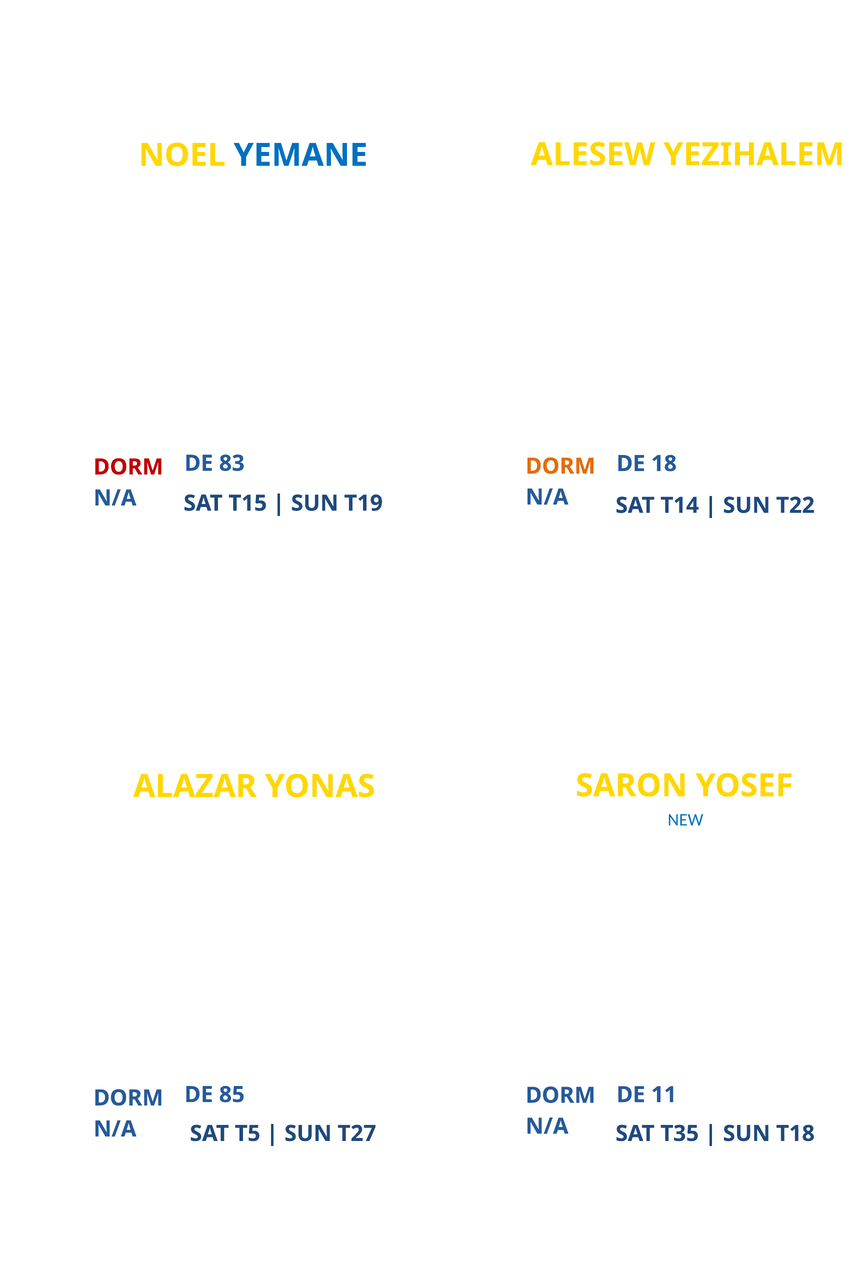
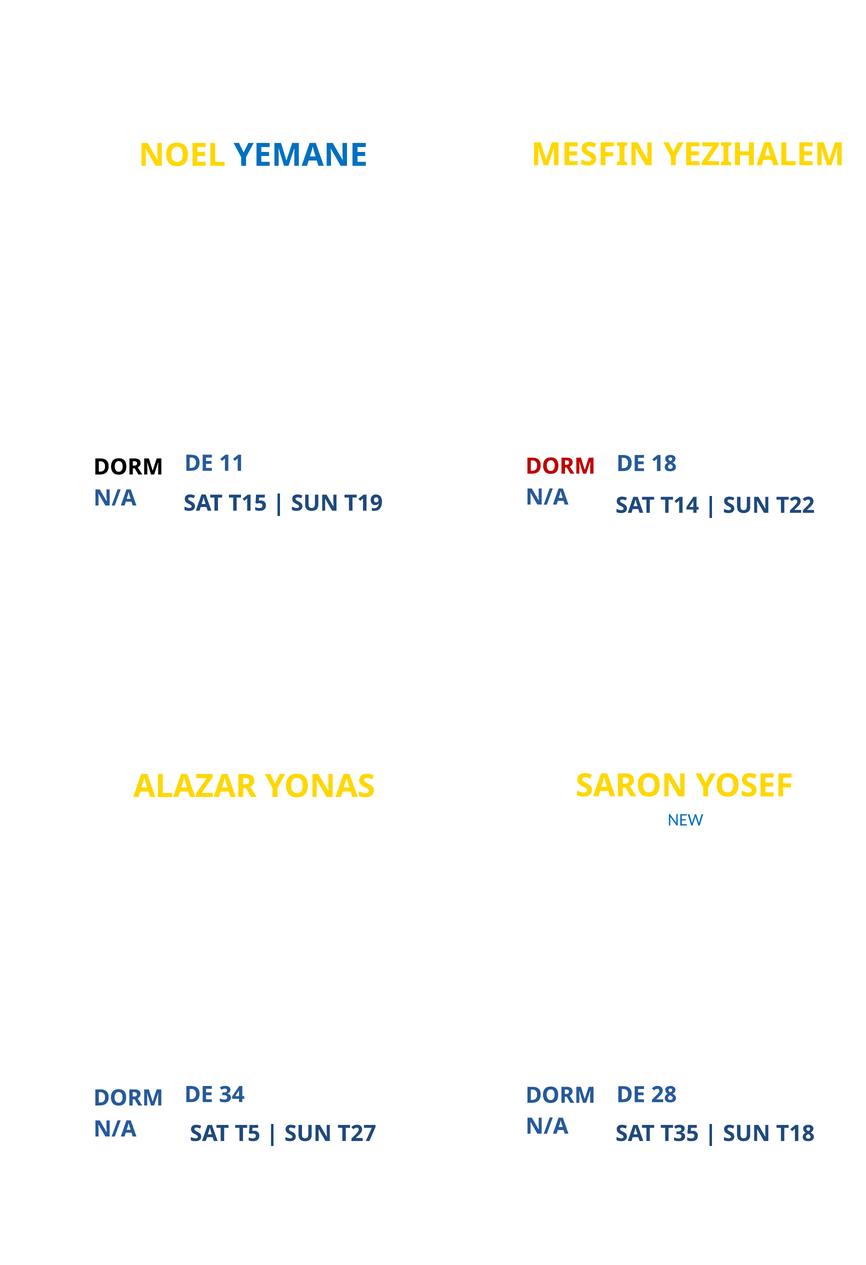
ALESEW: ALESEW -> MESFIN
83: 83 -> 11
DORM at (560, 466) colour: orange -> red
DORM at (128, 467) colour: red -> black
85: 85 -> 34
11: 11 -> 28
